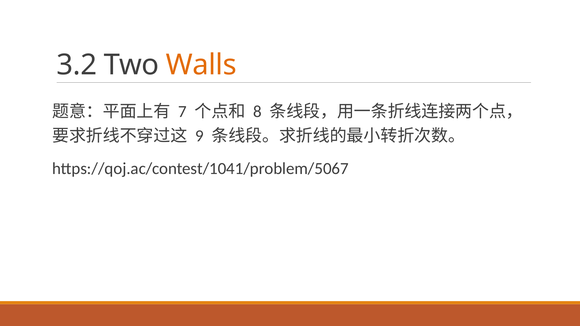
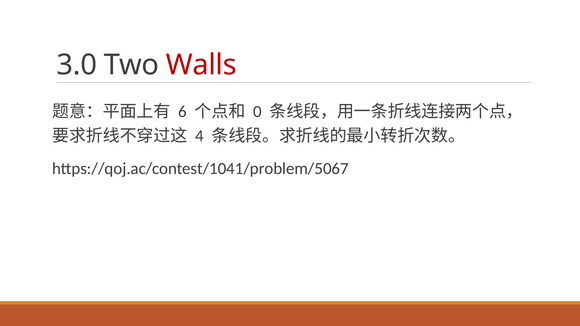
3.2: 3.2 -> 3.0
Walls colour: orange -> red
7: 7 -> 6
8: 8 -> 0
9: 9 -> 4
